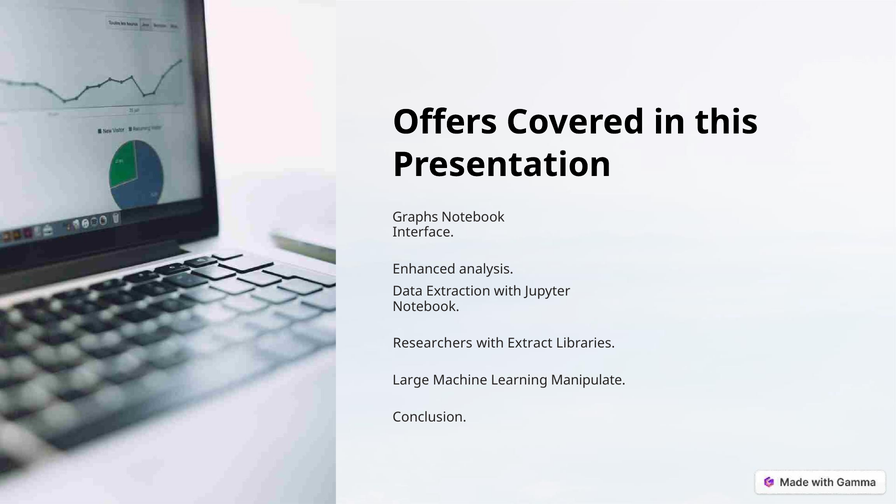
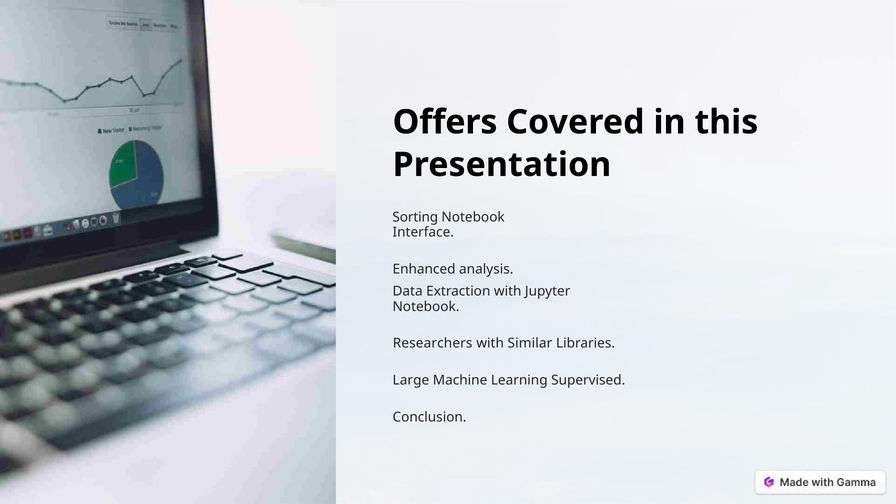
Graphs: Graphs -> Sorting
Extract: Extract -> Similar
Manipulate: Manipulate -> Supervised
